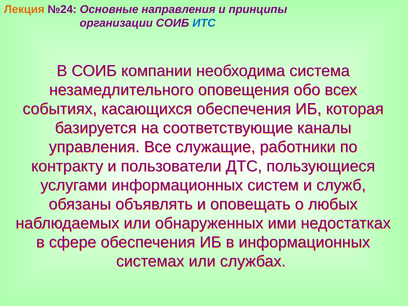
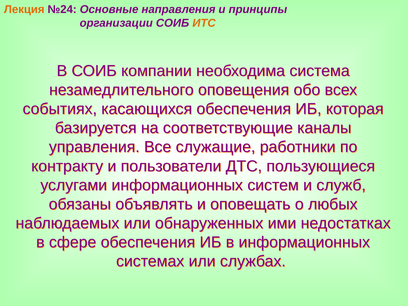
ИТС colour: blue -> orange
